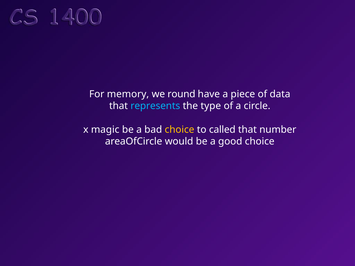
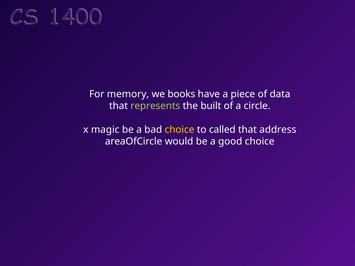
round: round -> books
represents colour: light blue -> light green
type: type -> built
number: number -> address
